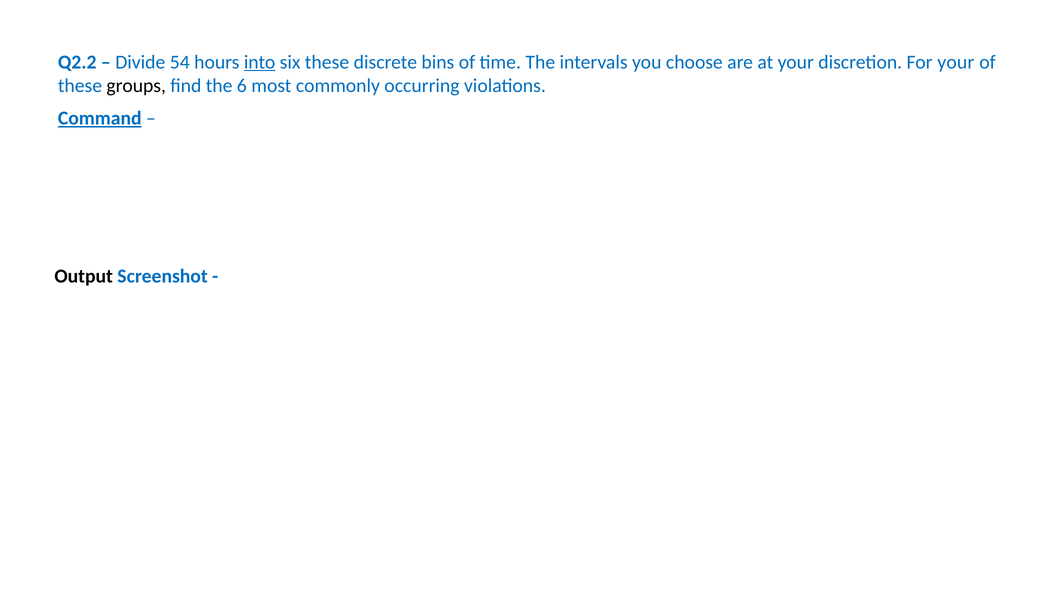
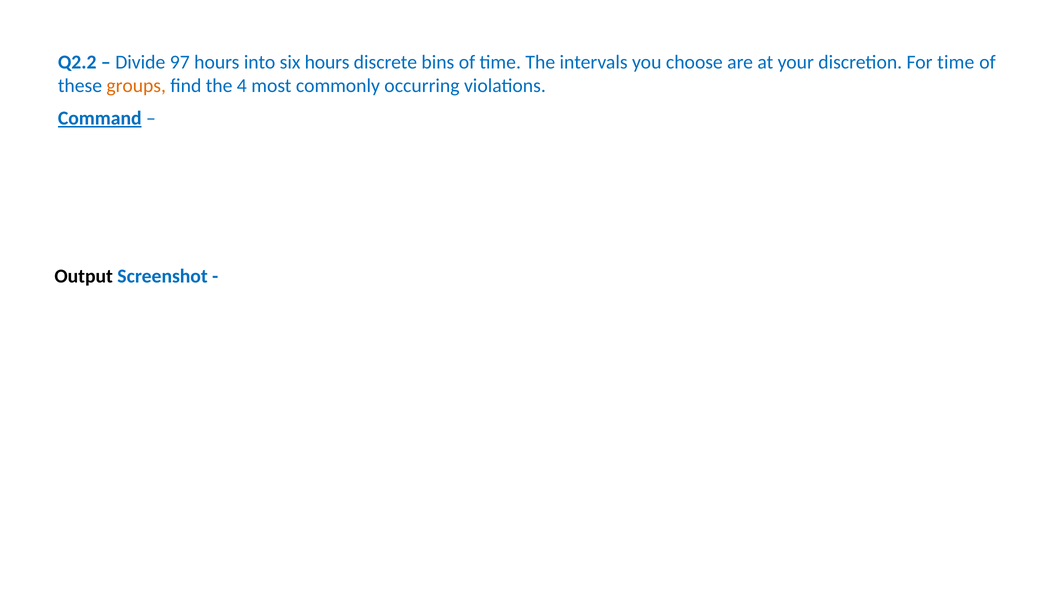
54: 54 -> 97
into underline: present -> none
six these: these -> hours
For your: your -> time
groups colour: black -> orange
6: 6 -> 4
